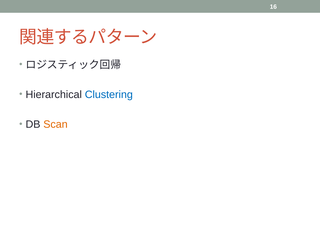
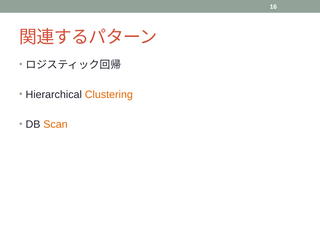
Clustering colour: blue -> orange
